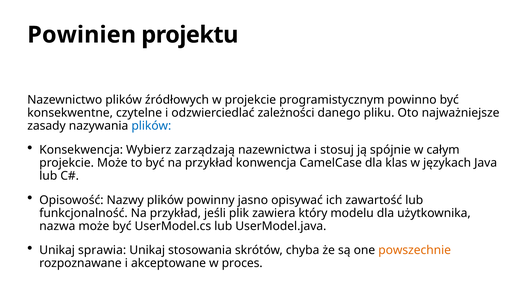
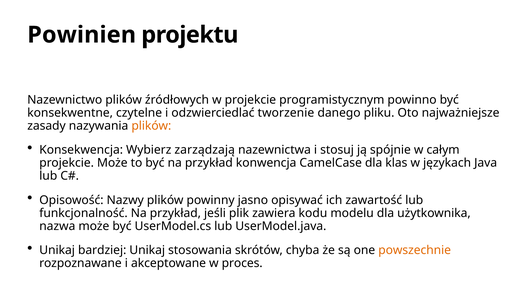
zależności: zależności -> tworzenie
plików at (151, 126) colour: blue -> orange
który: który -> kodu
sprawia: sprawia -> bardziej
